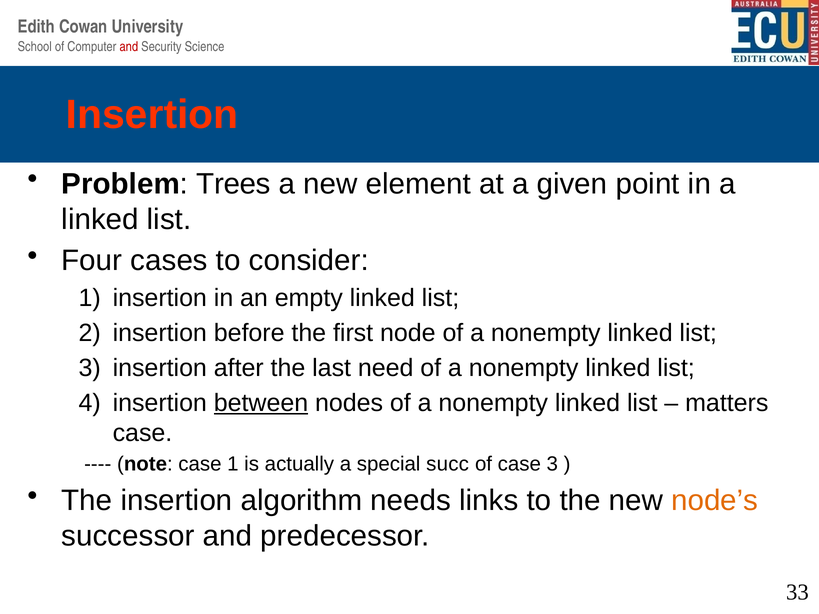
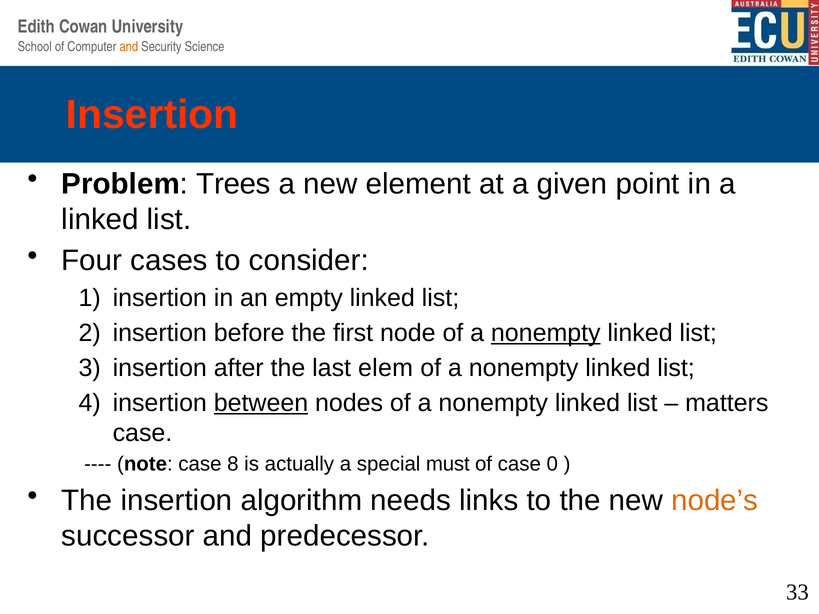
and at (129, 47) colour: red -> orange
nonempty at (546, 333) underline: none -> present
need: need -> elem
case 1: 1 -> 8
succ: succ -> must
case 3: 3 -> 0
